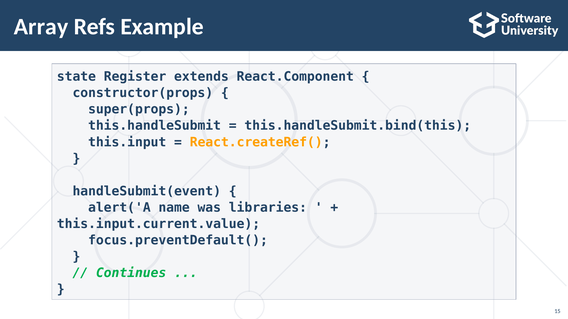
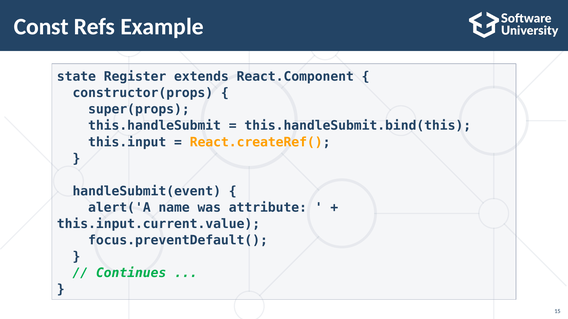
Array: Array -> Const
libraries: libraries -> attribute
